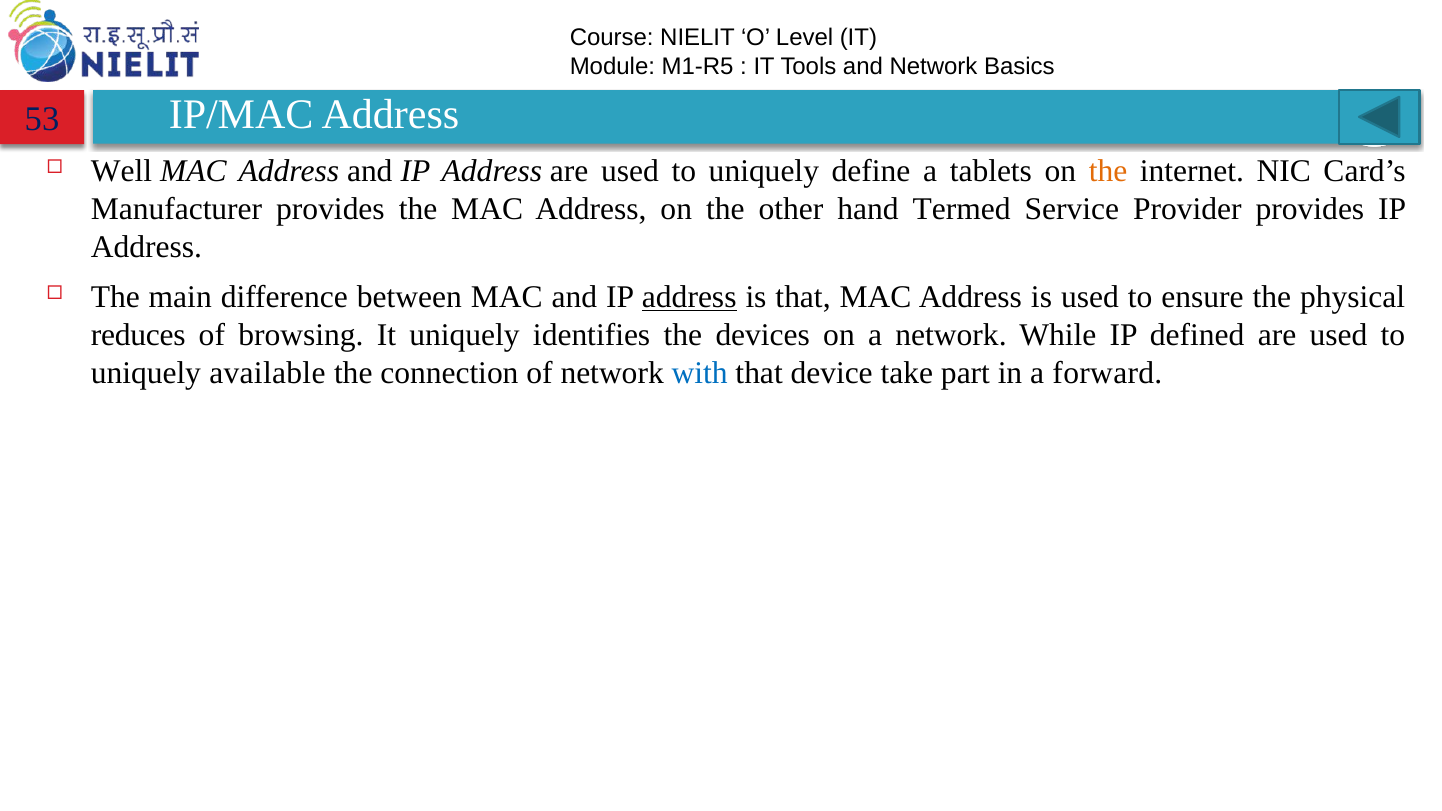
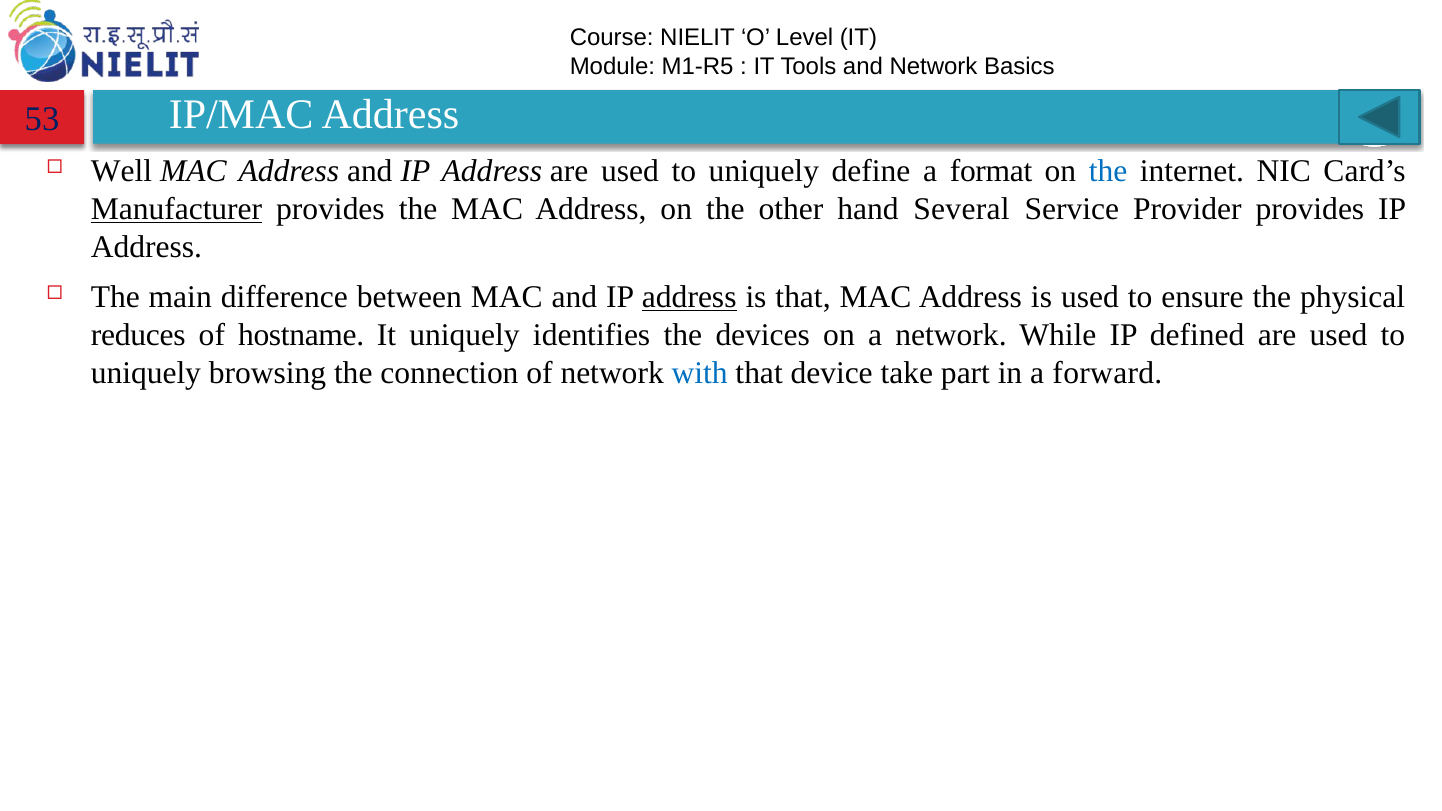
tablets: tablets -> format
the at (1108, 171) colour: orange -> blue
Manufacturer underline: none -> present
Termed: Termed -> Several
browsing: browsing -> hostname
available: available -> browsing
